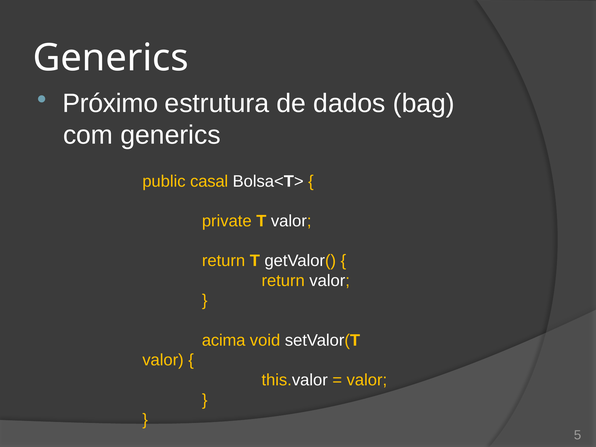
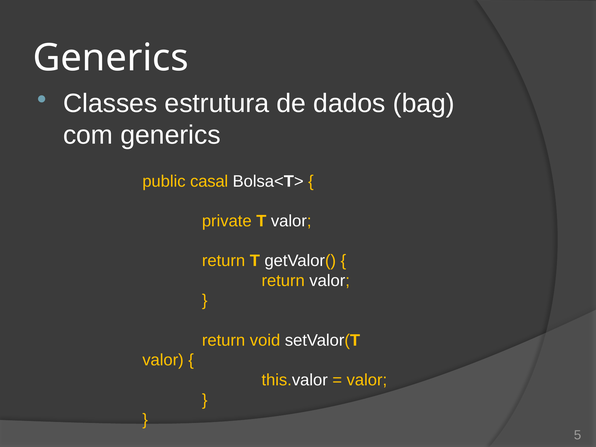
Próximo: Próximo -> Classes
acima at (224, 340): acima -> return
